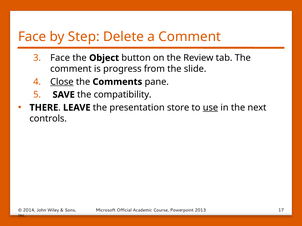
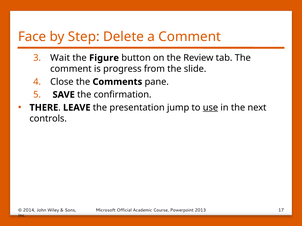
Face at (60, 58): Face -> Wait
Object: Object -> Figure
Close underline: present -> none
compatibility: compatibility -> confirmation
store: store -> jump
